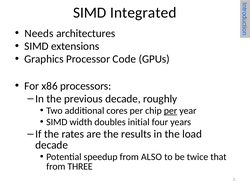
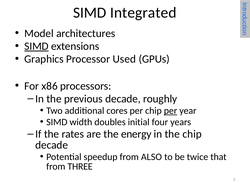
Needs: Needs -> Model
SIMD at (36, 46) underline: none -> present
Code: Code -> Used
results: results -> energy
the load: load -> chip
